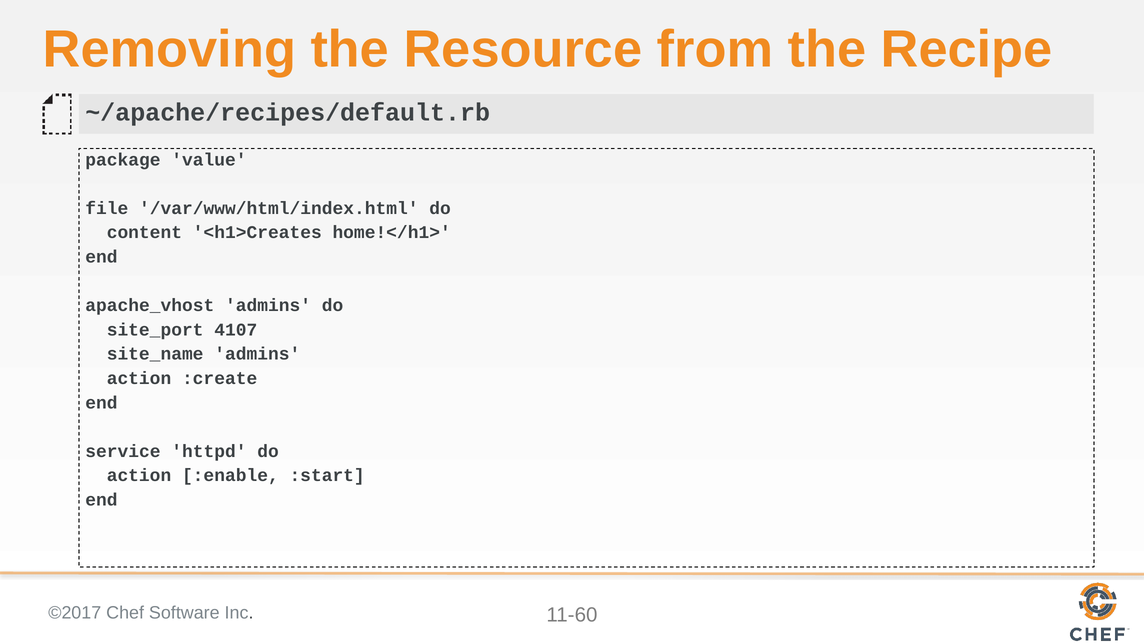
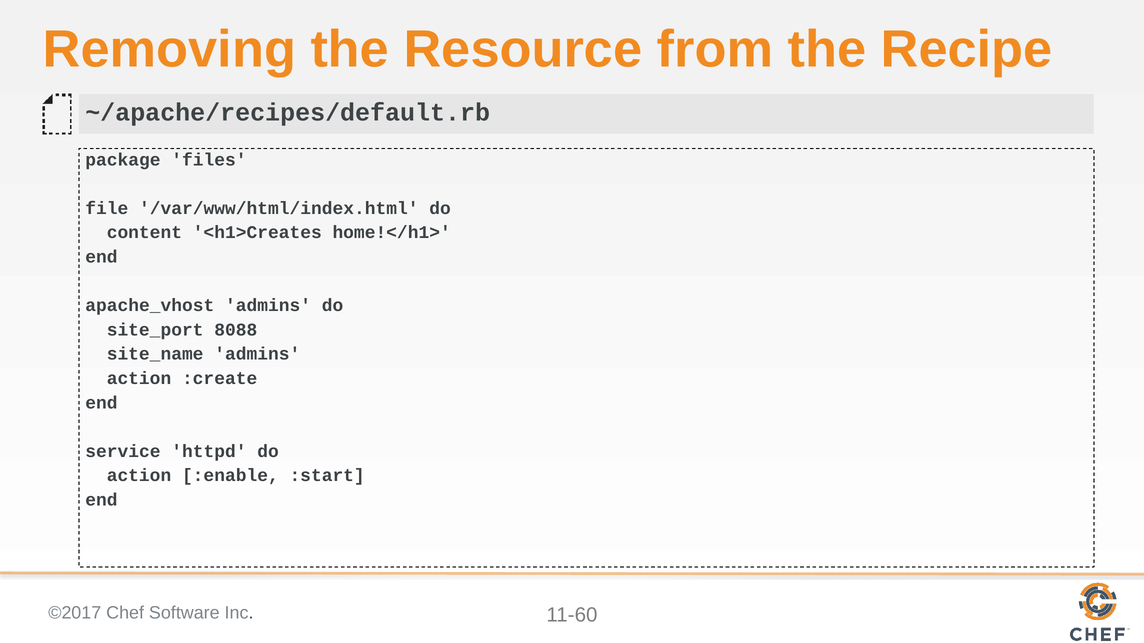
value: value -> files
4107: 4107 -> 8088
